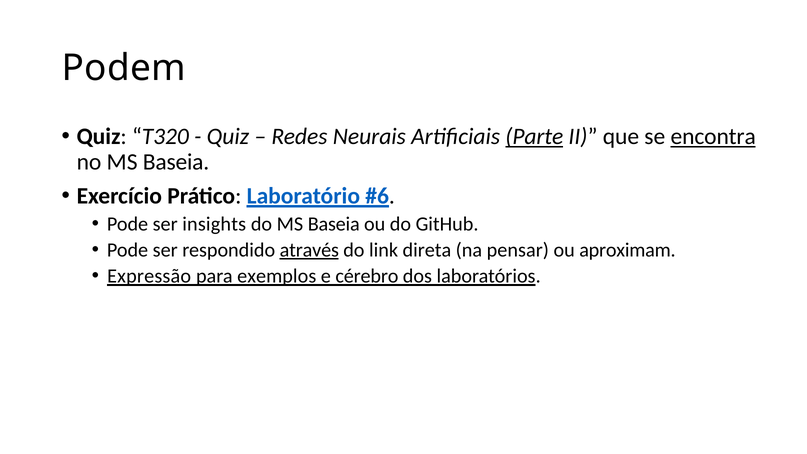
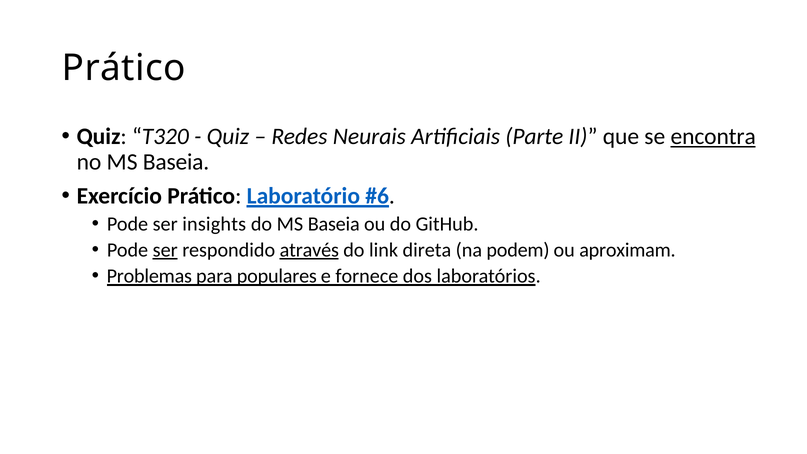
Podem at (124, 68): Podem -> Prático
Parte underline: present -> none
ser at (165, 250) underline: none -> present
pensar: pensar -> podem
Expressão: Expressão -> Problemas
exemplos: exemplos -> populares
cérebro: cérebro -> fornece
